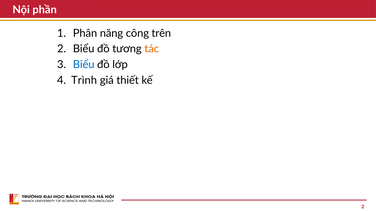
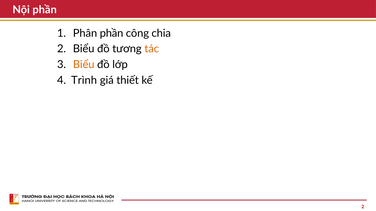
Phân năng: năng -> phần
trên: trên -> chia
Biểu at (84, 65) colour: blue -> orange
